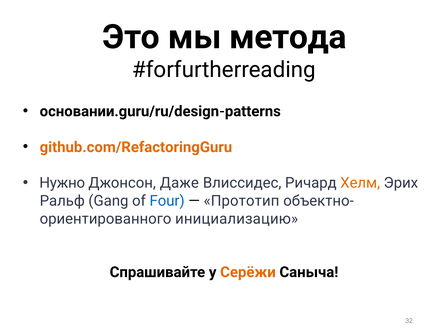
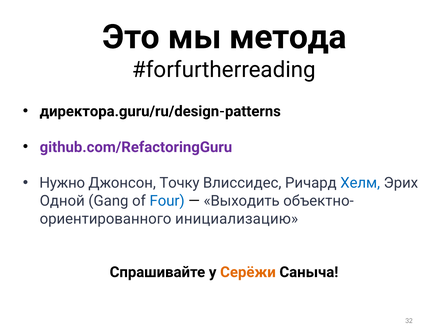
основании.guru/ru/design-patterns: основании.guru/ru/design-patterns -> директора.guru/ru/design-patterns
github.com/RefactoringGuru colour: orange -> purple
Даже: Даже -> Точку
Хелм colour: orange -> blue
Ральф: Ральф -> Одной
Прототип: Прототип -> Выходить
